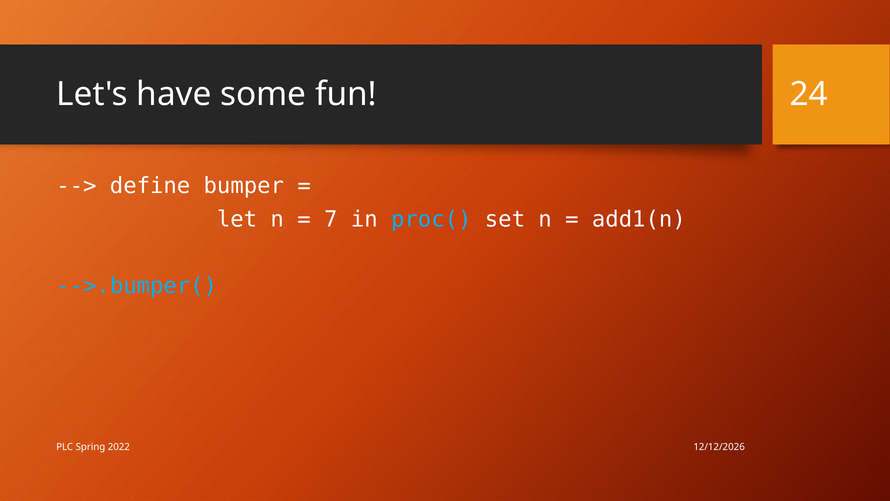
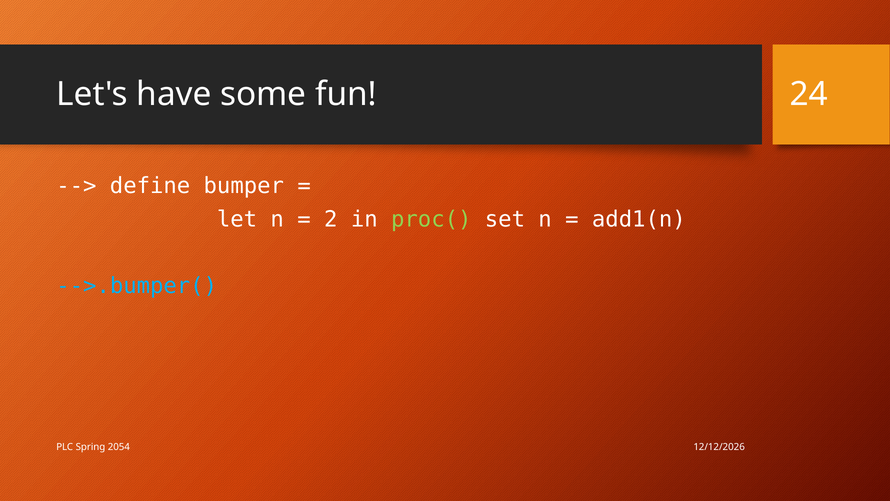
7: 7 -> 2
proc( colour: light blue -> light green
2022: 2022 -> 2054
